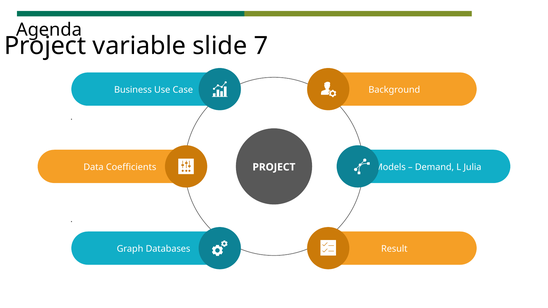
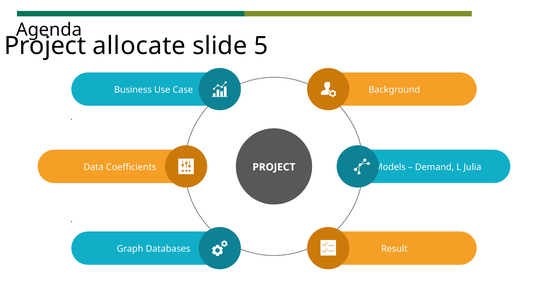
variable: variable -> allocate
7: 7 -> 5
